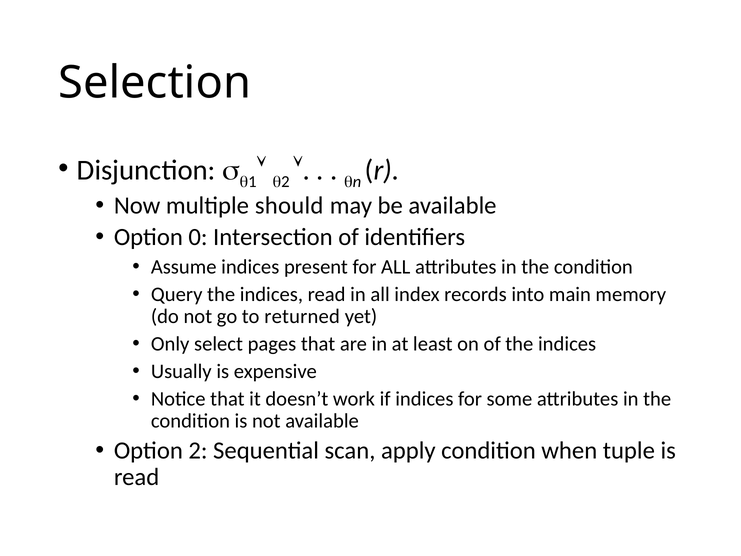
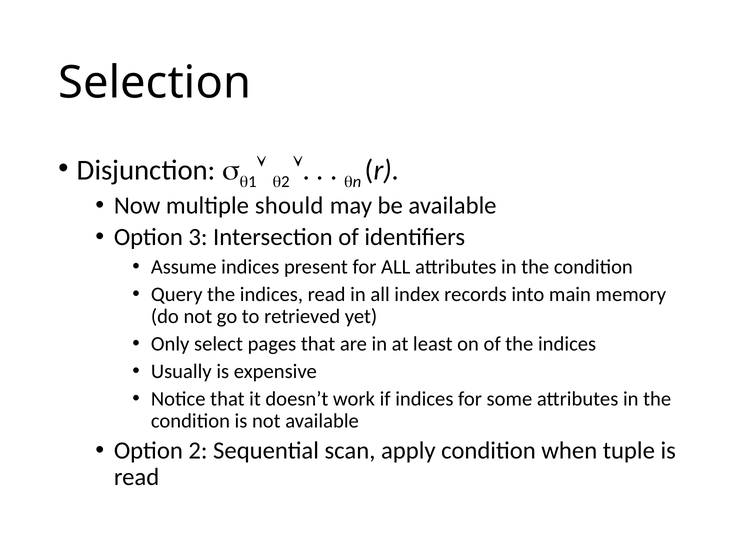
0: 0 -> 3
returned: returned -> retrieved
